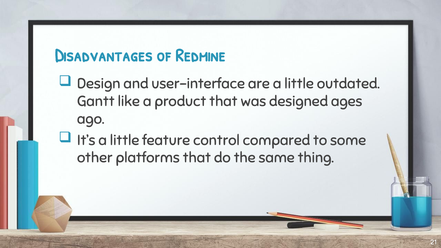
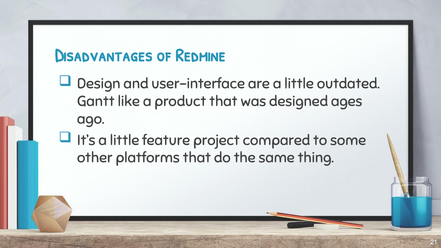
control: control -> project
